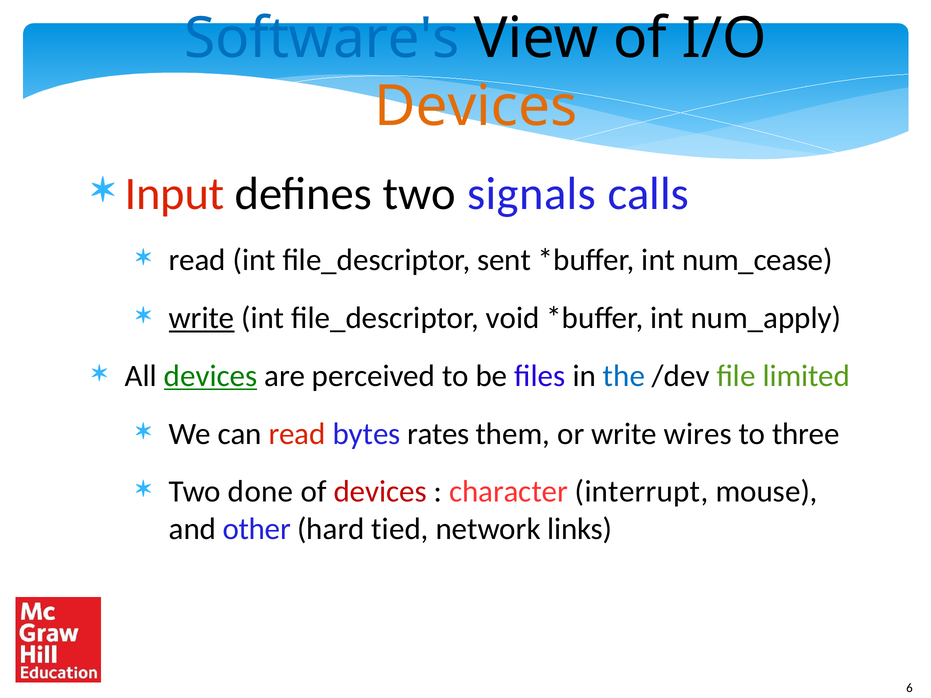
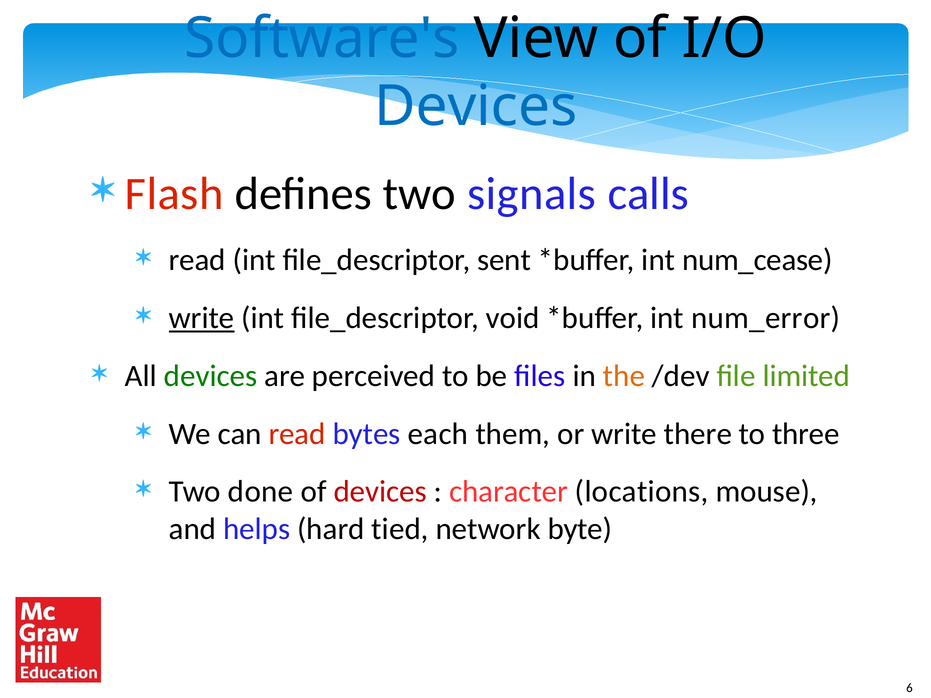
Devices at (476, 107) colour: orange -> blue
Input: Input -> Flash
num_apply: num_apply -> num_error
devices at (211, 376) underline: present -> none
the colour: blue -> orange
rates: rates -> each
wires: wires -> there
interrupt: interrupt -> locations
other: other -> helps
links: links -> byte
